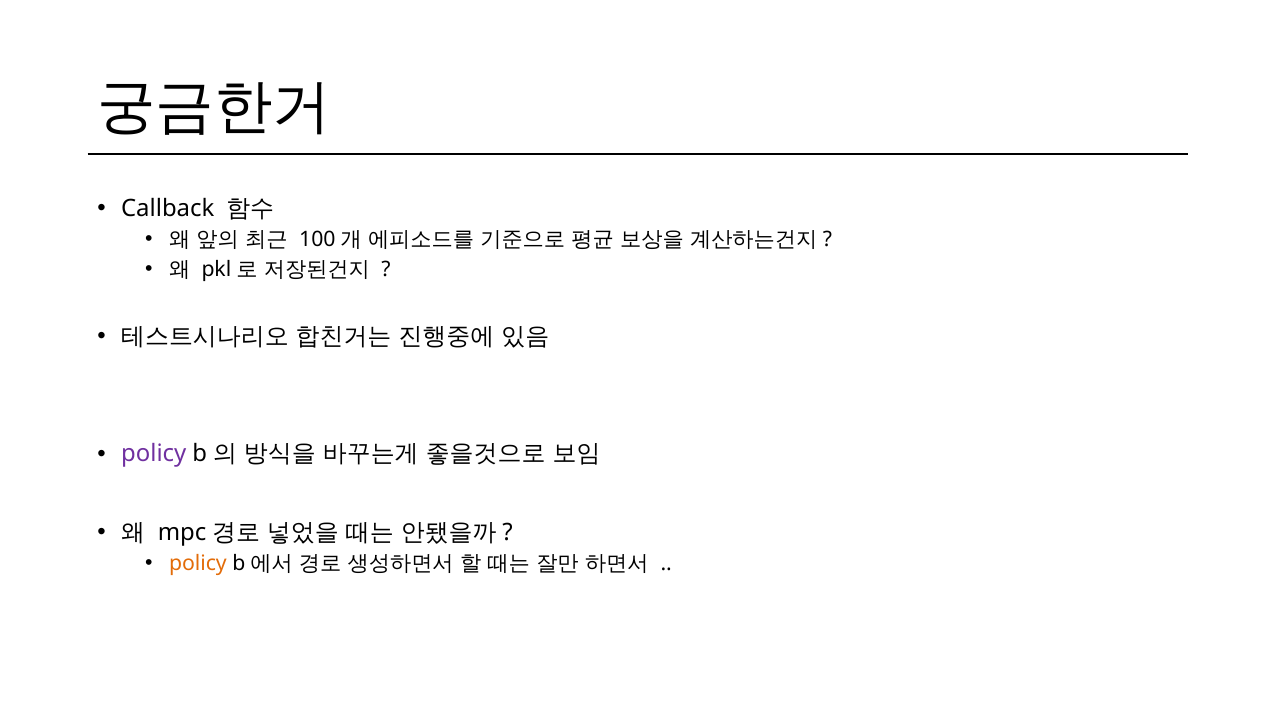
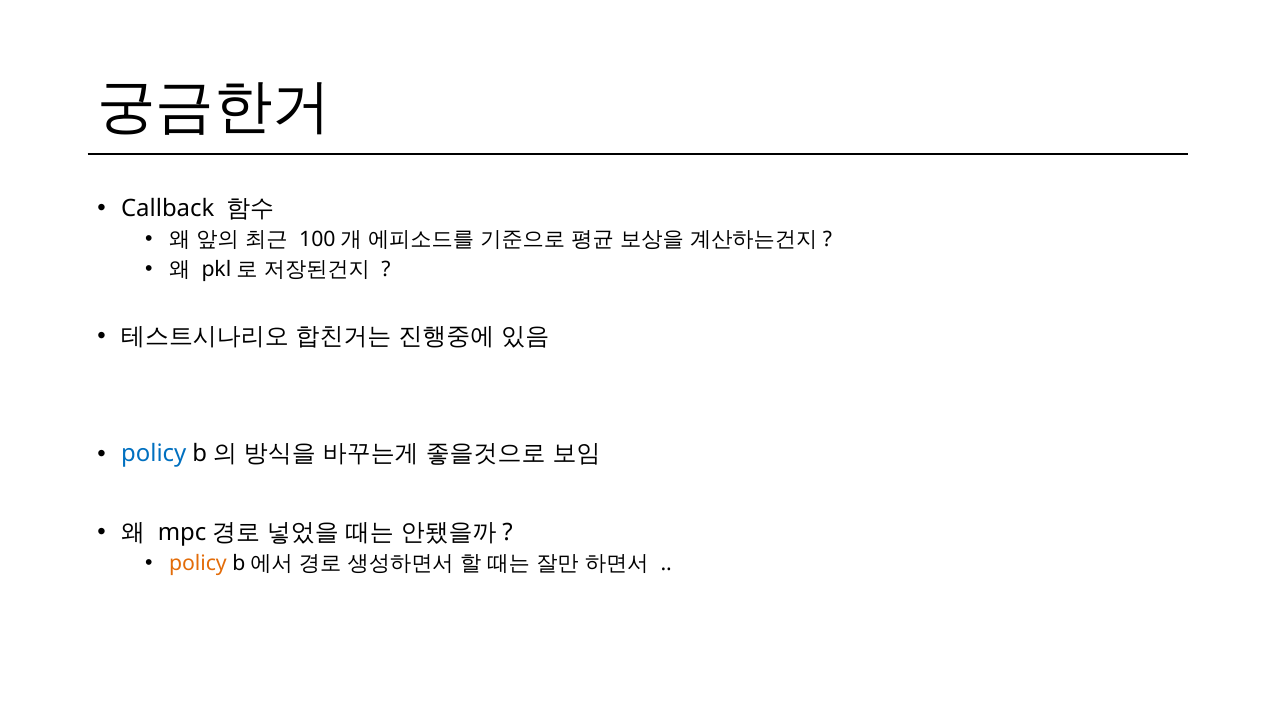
policy at (154, 454) colour: purple -> blue
